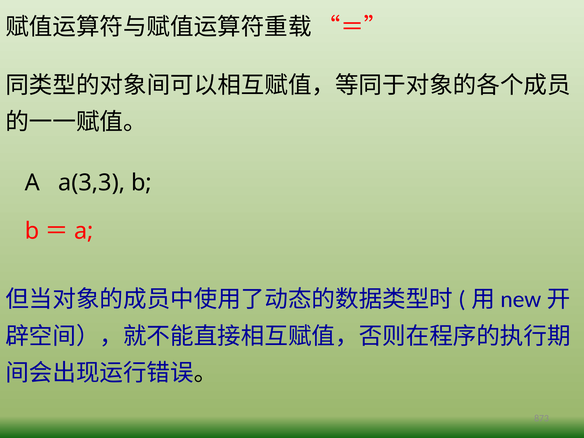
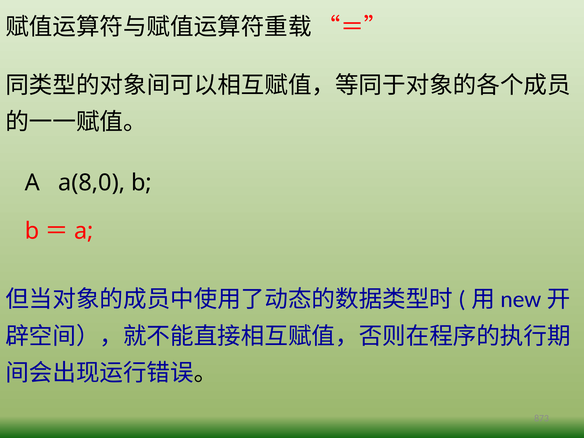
a(3,3: a(3,3 -> a(8,0
